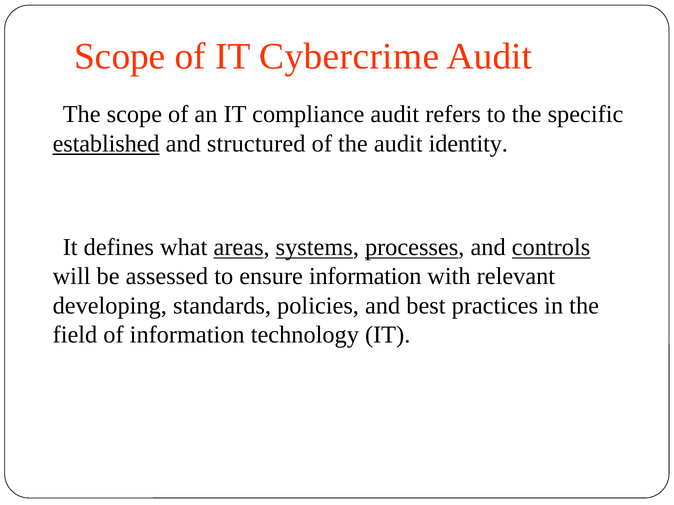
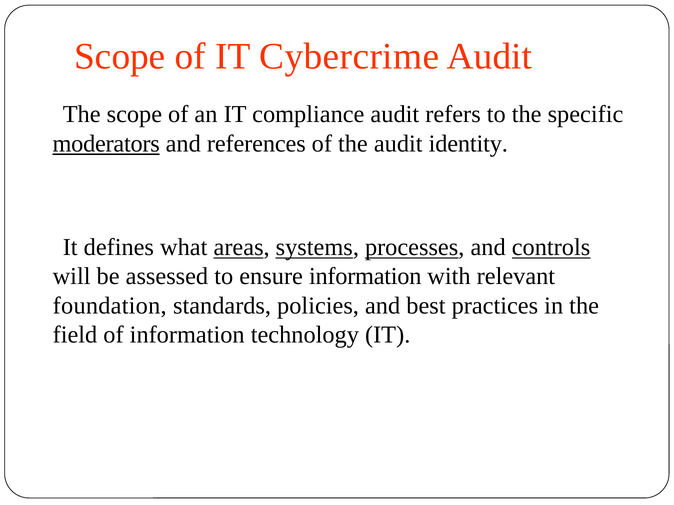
established: established -> moderators
structured: structured -> references
developing: developing -> foundation
